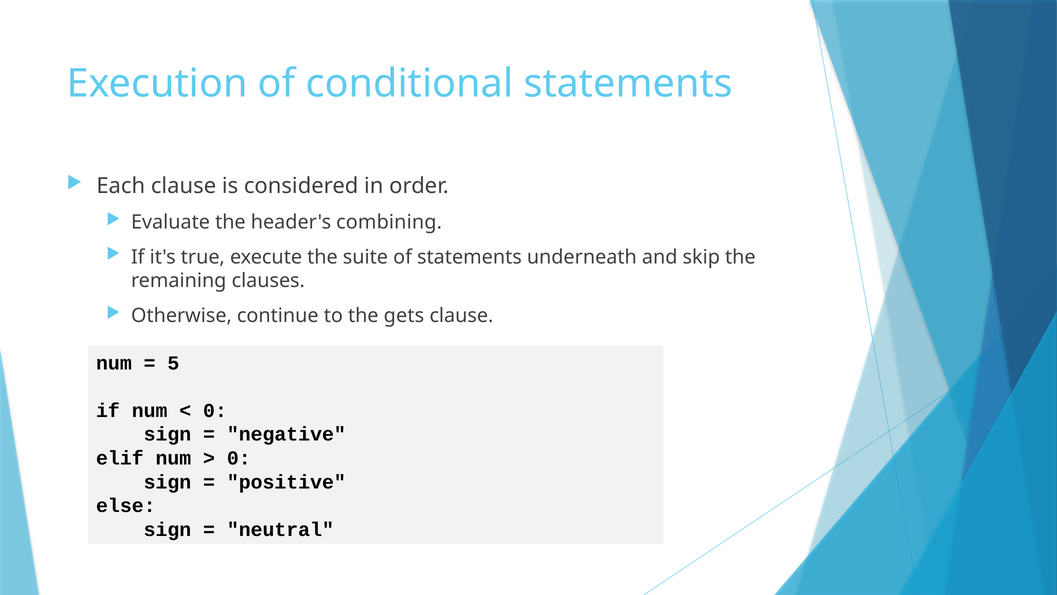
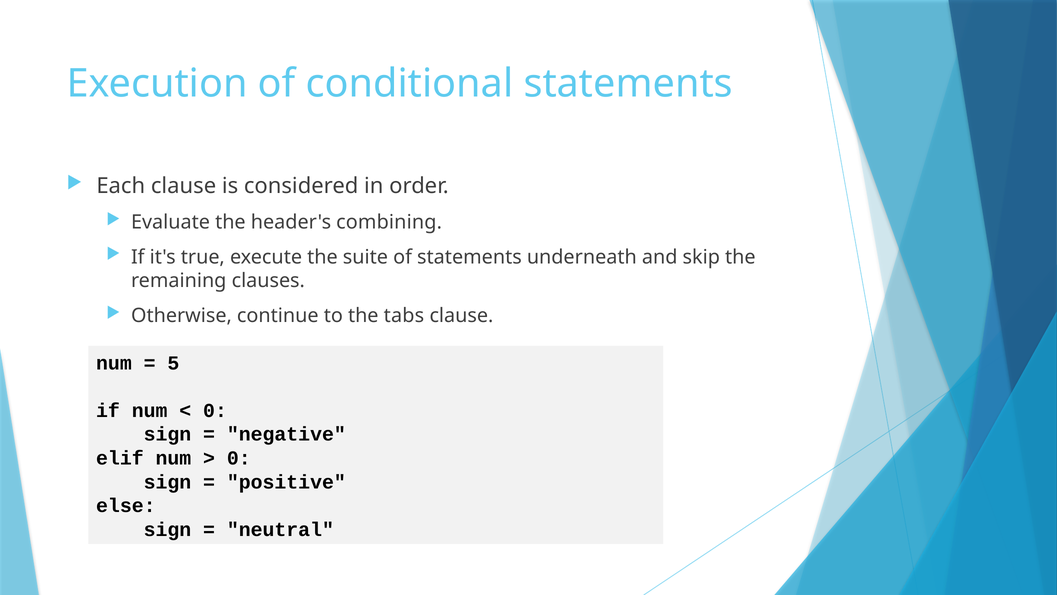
gets: gets -> tabs
